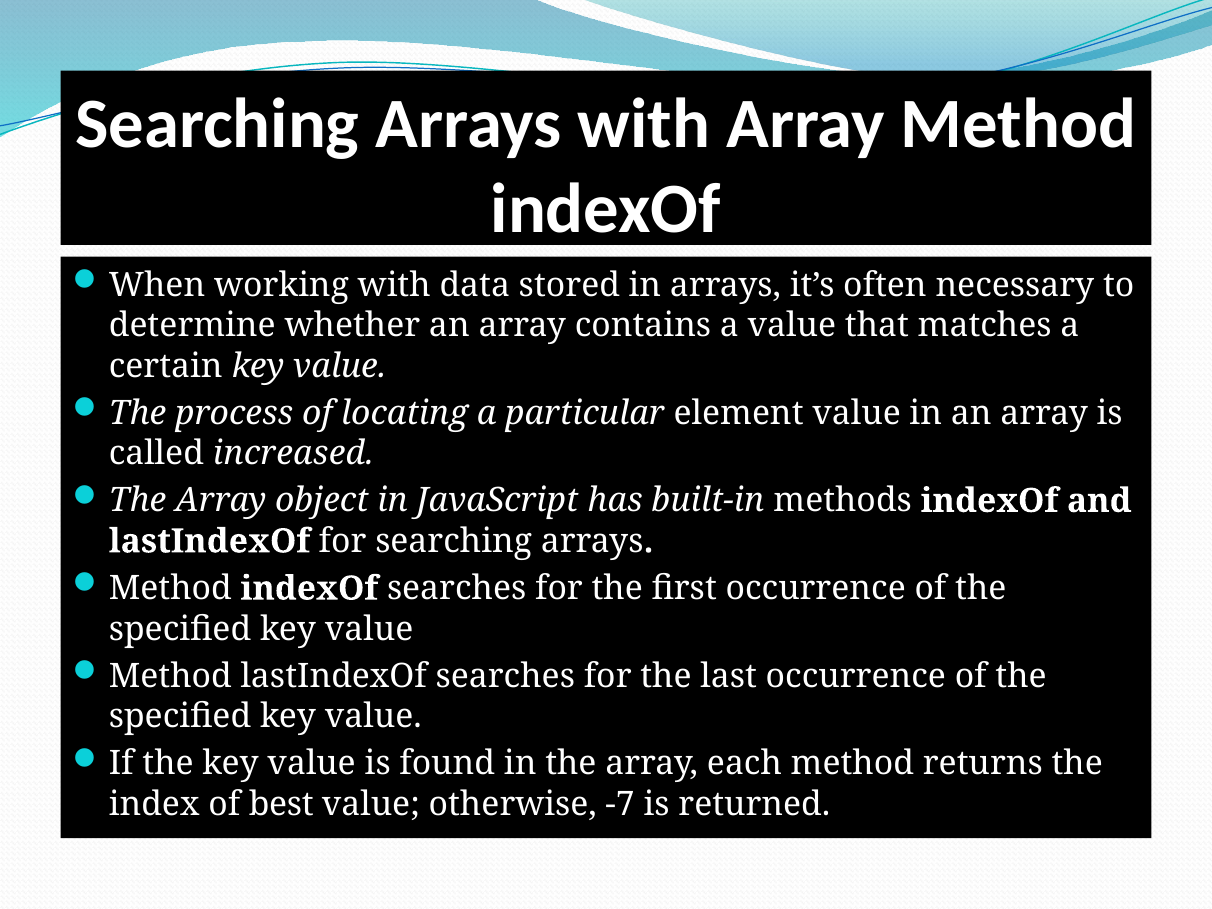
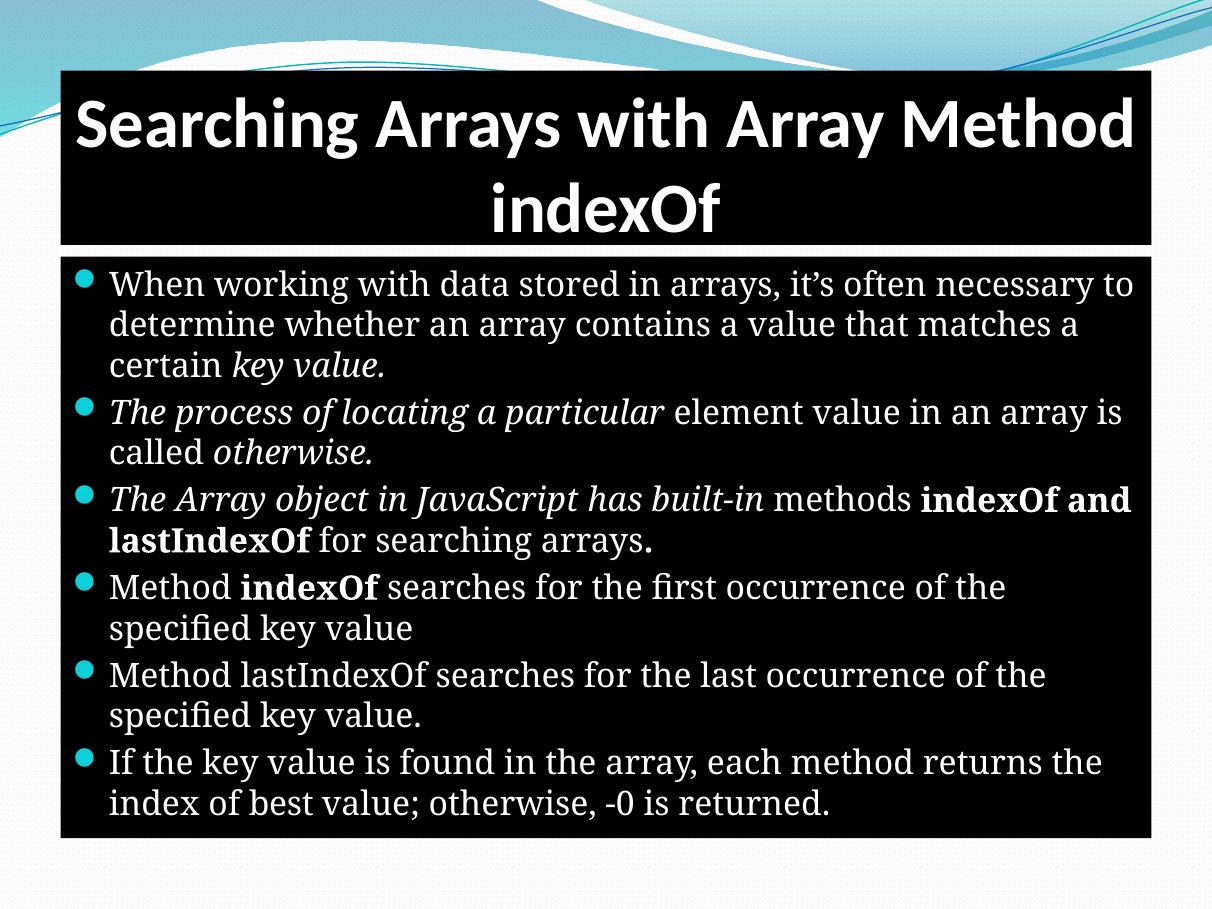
called increased: increased -> otherwise
-7: -7 -> -0
